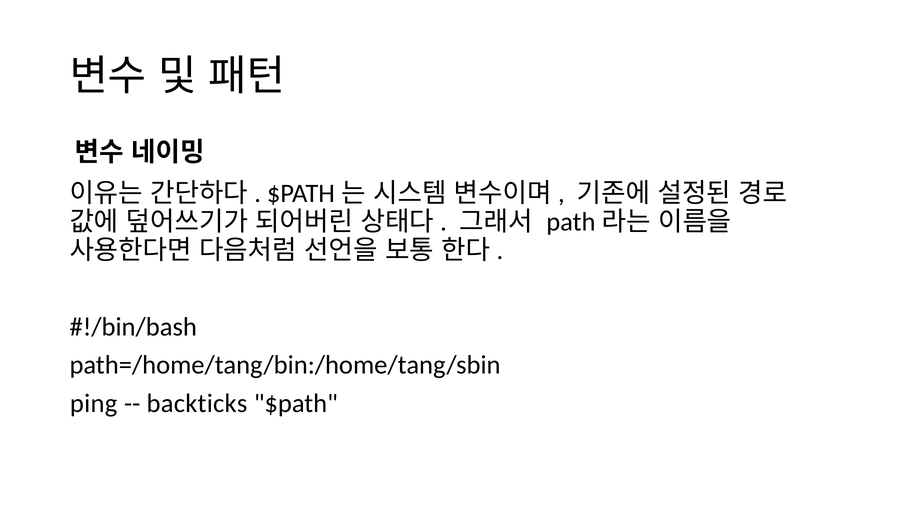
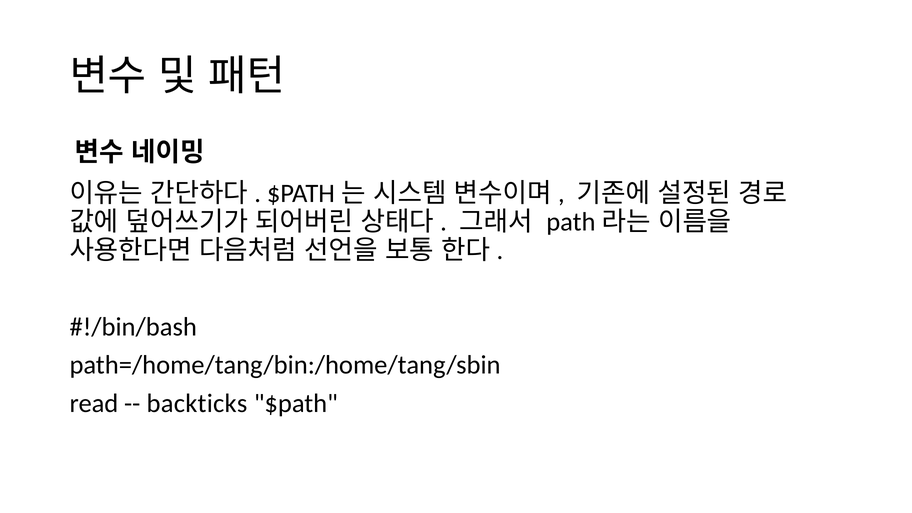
ping: ping -> read
